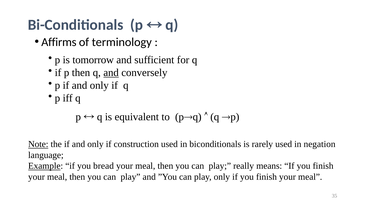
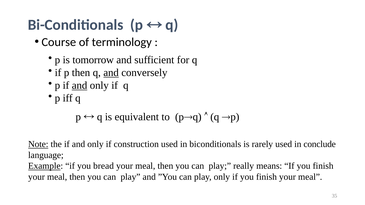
Affirms: Affirms -> Course
and at (80, 86) underline: none -> present
negation: negation -> conclude
